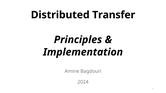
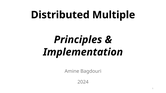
Transfer: Transfer -> Multiple
